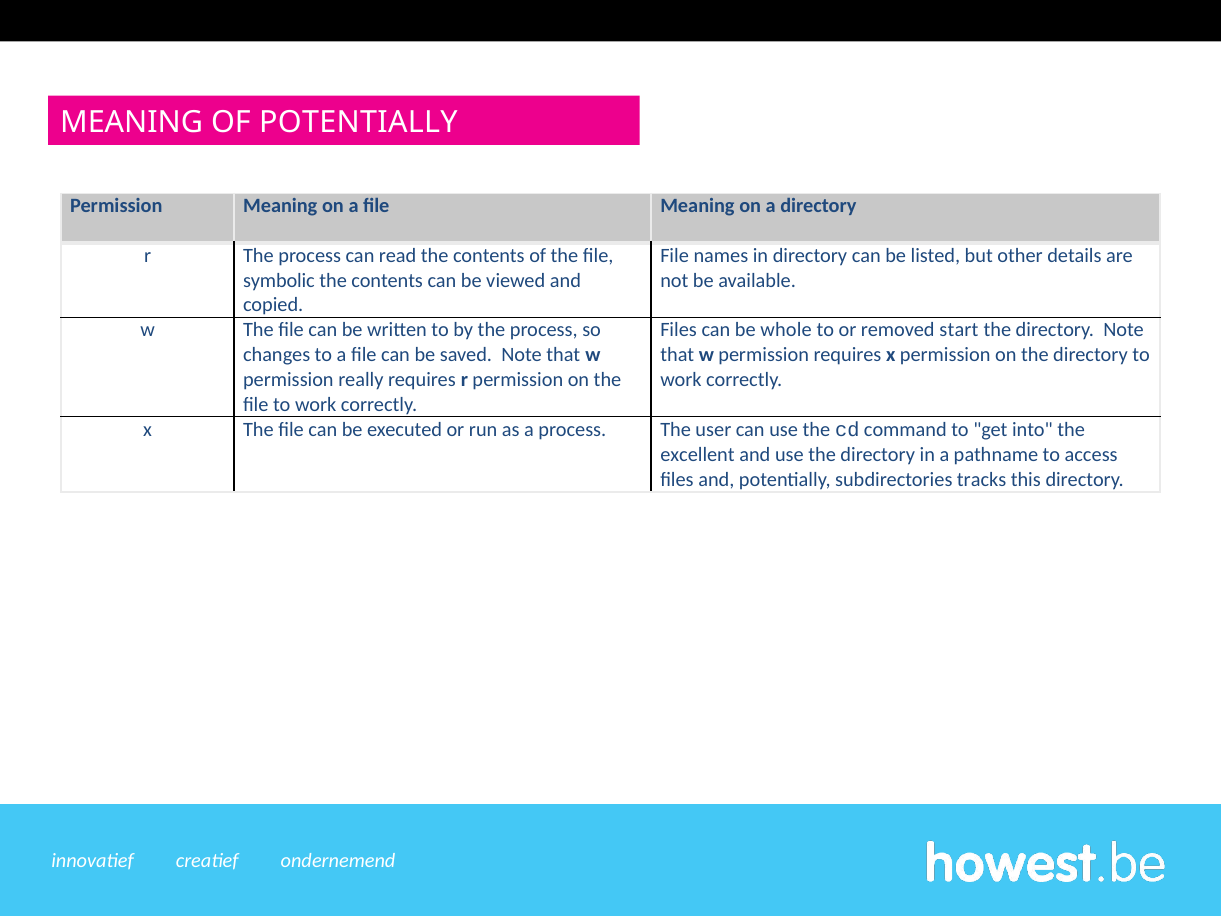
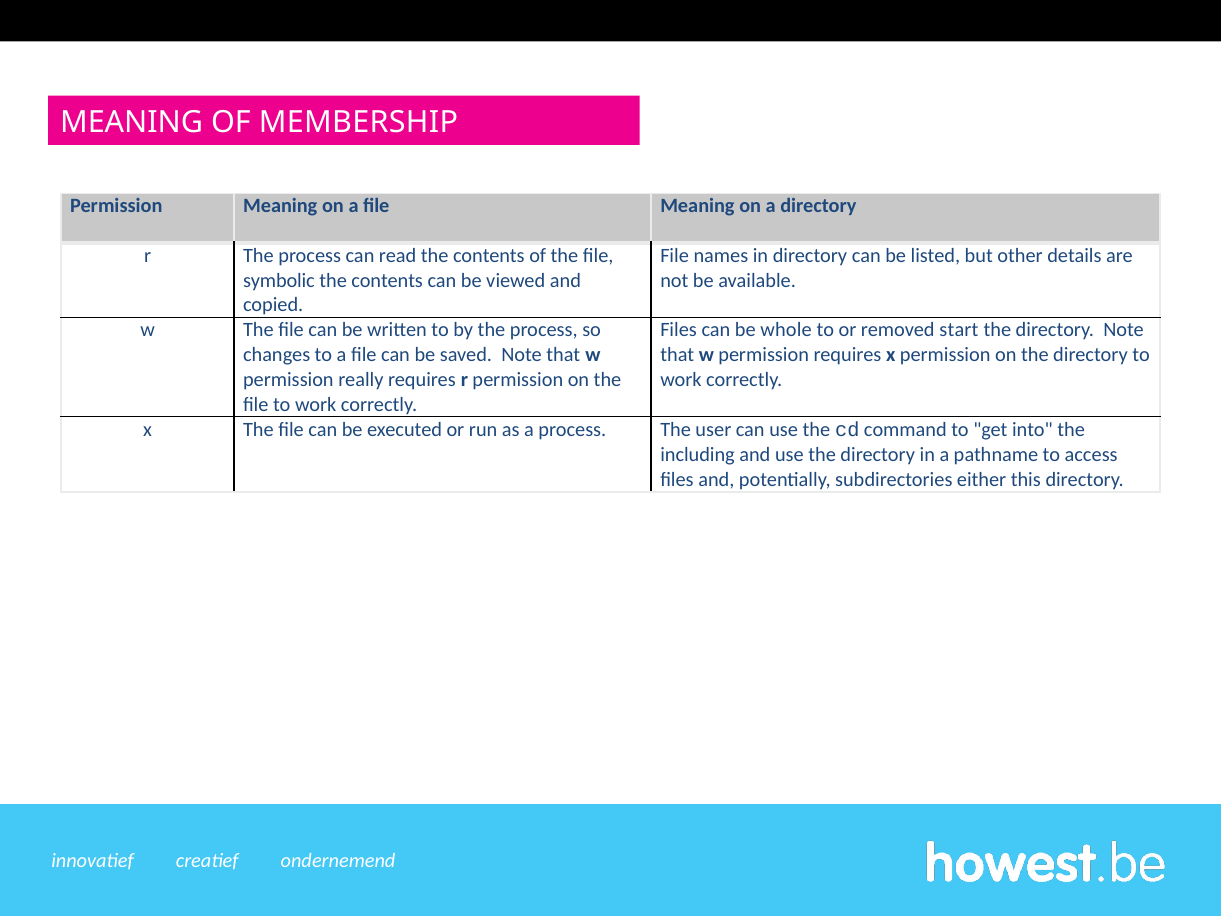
OF POTENTIALLY: POTENTIALLY -> MEMBERSHIP
excellent: excellent -> including
tracks: tracks -> either
